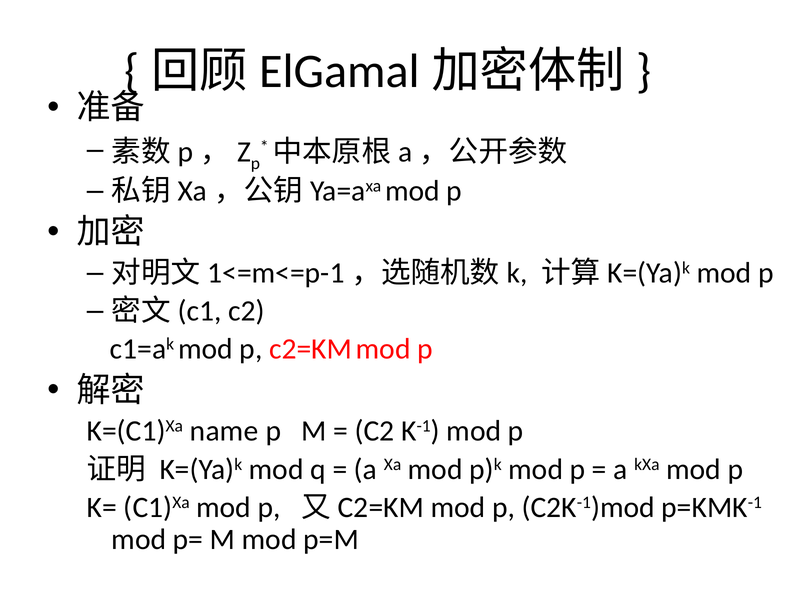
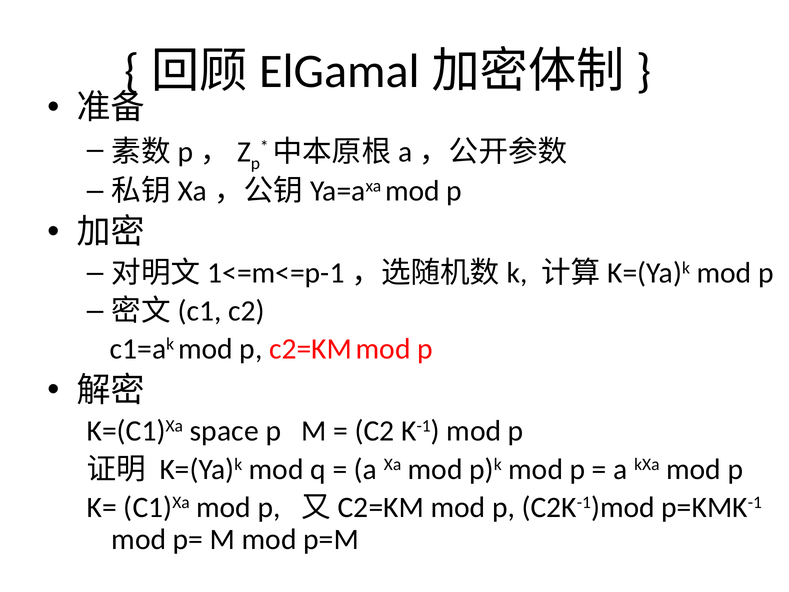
name: name -> space
